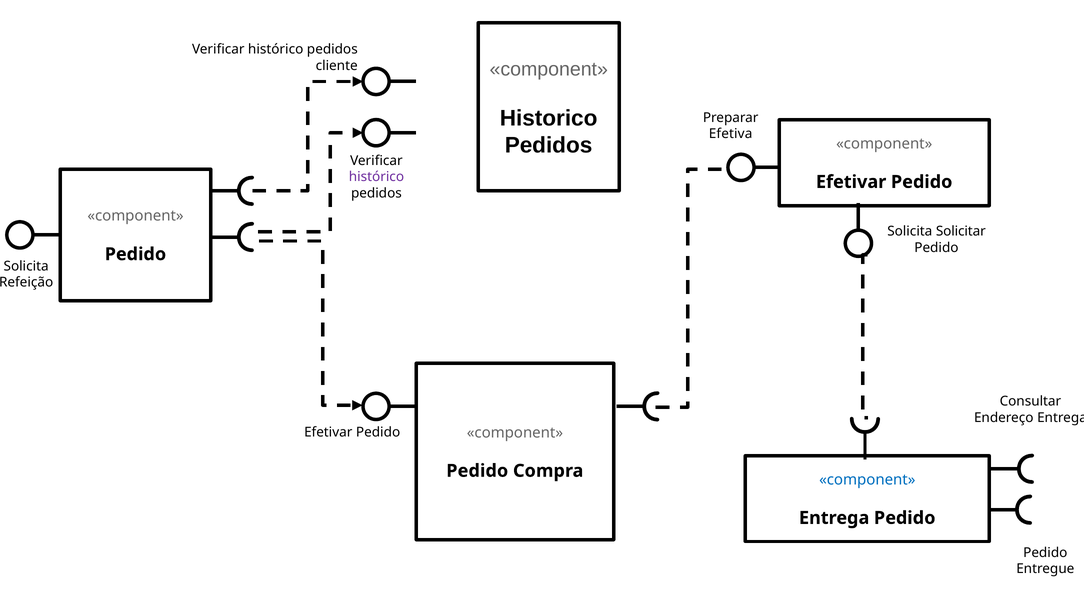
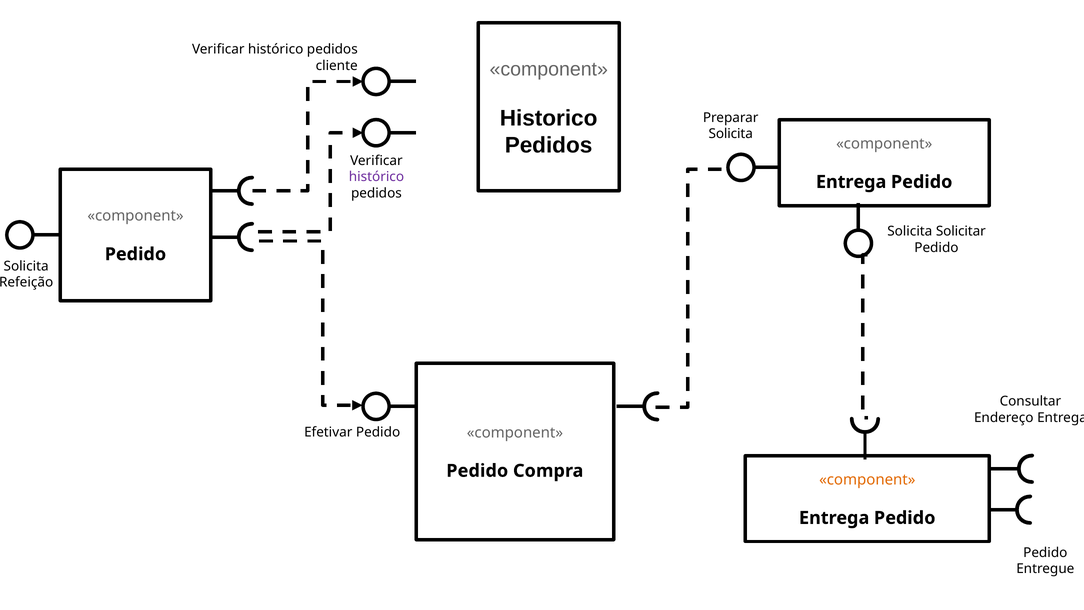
Efetiva at (731, 134): Efetiva -> Solicita
Efetivar at (851, 182): Efetivar -> Entrega
component at (867, 480) colour: blue -> orange
